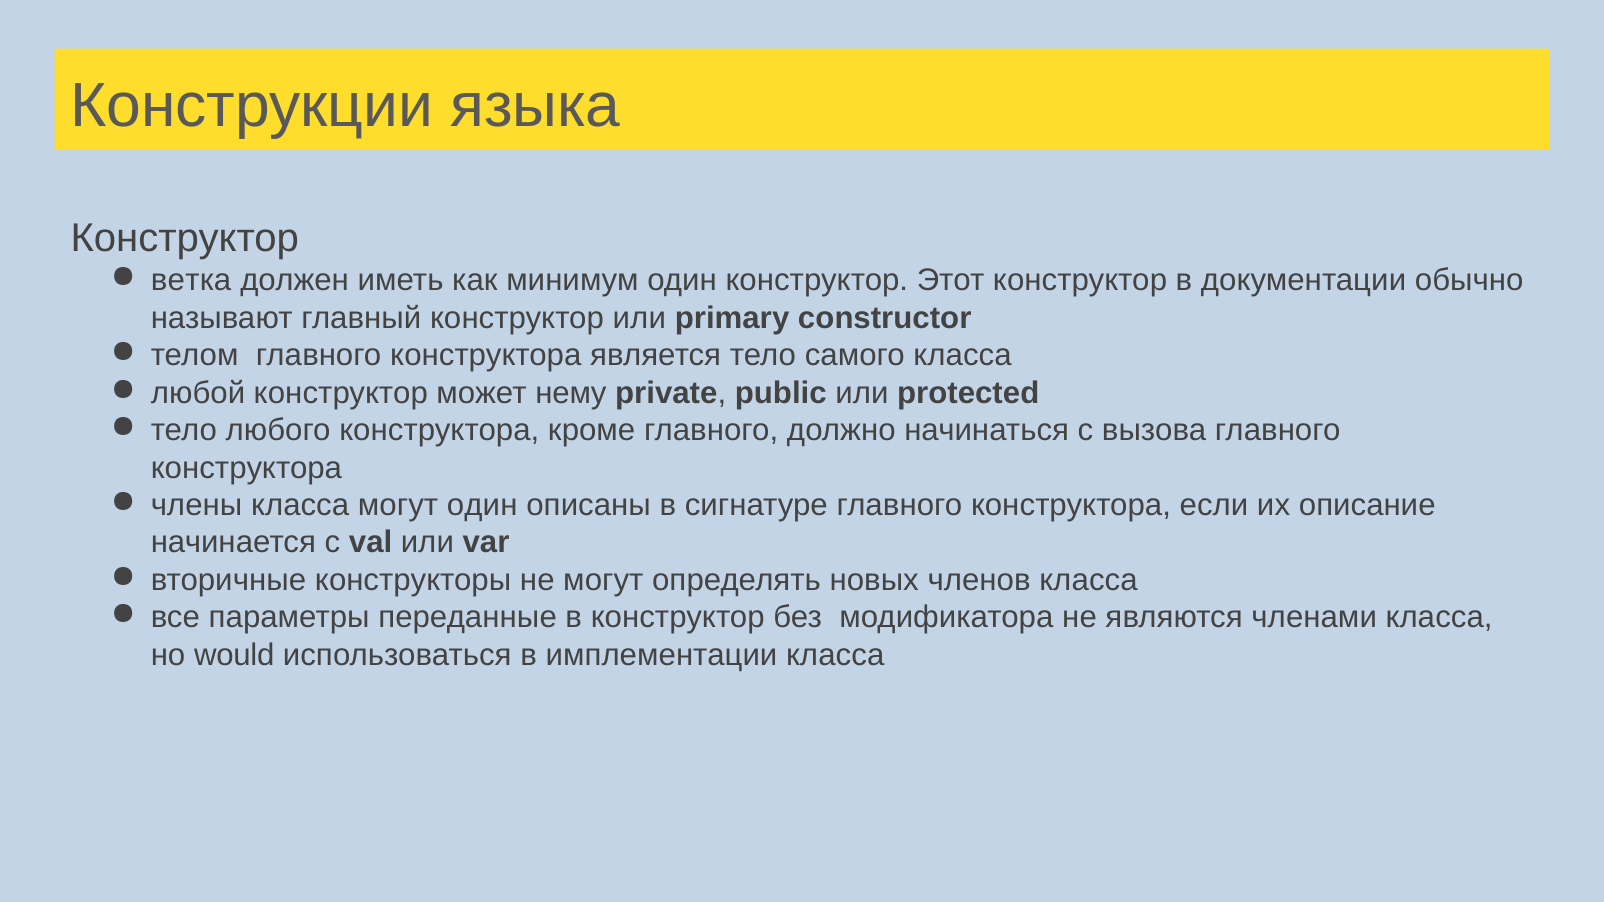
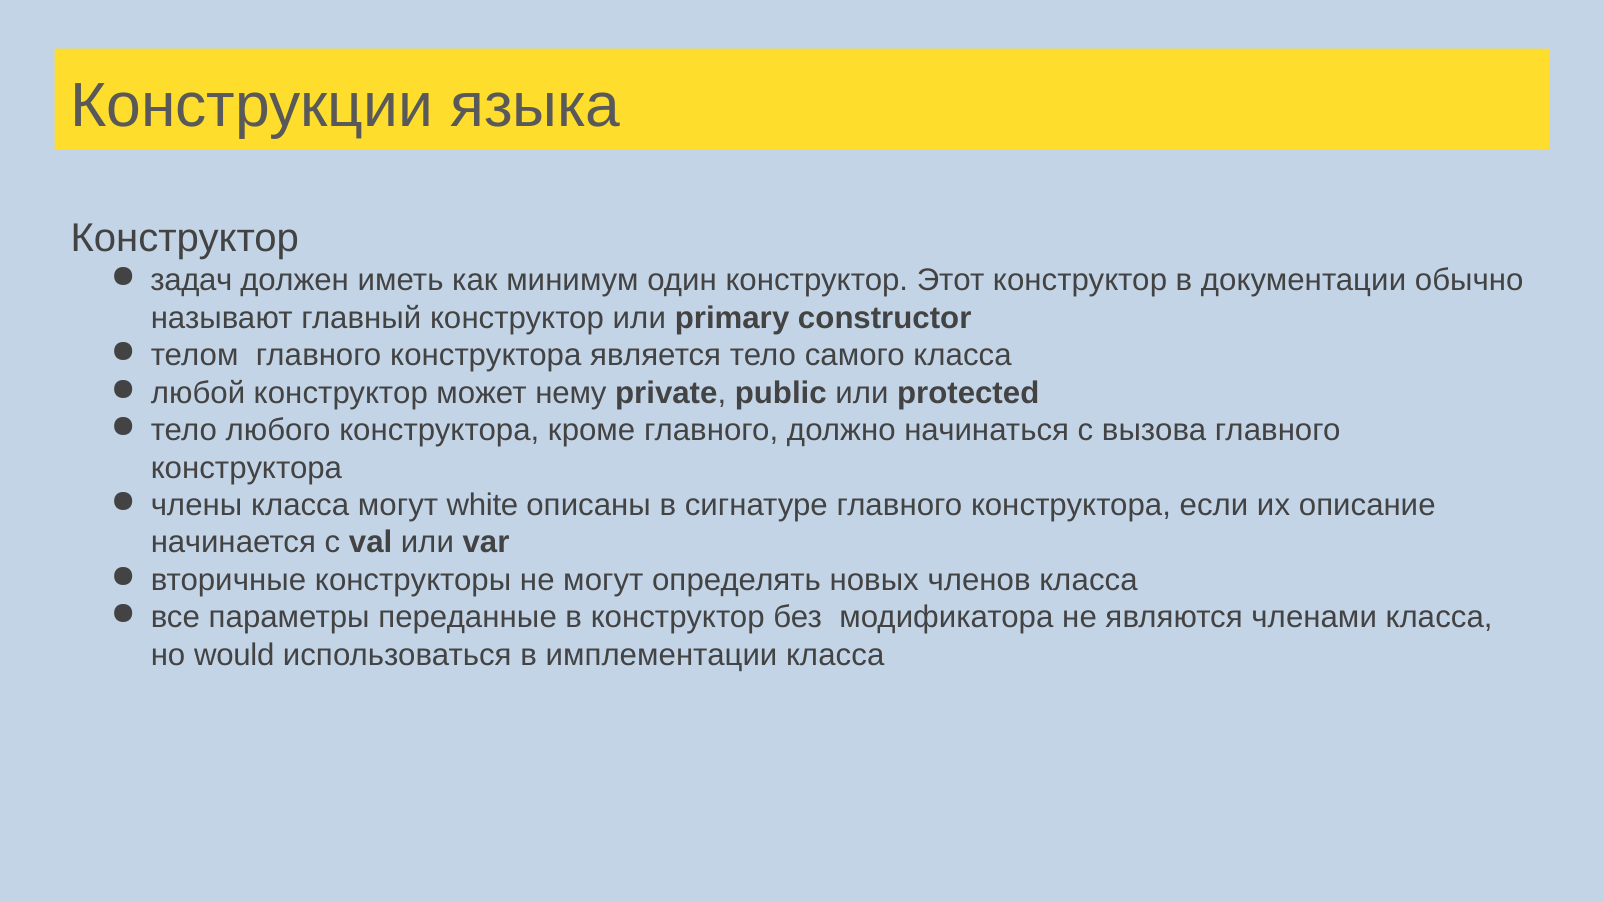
ветка: ветка -> задач
могут один: один -> white
